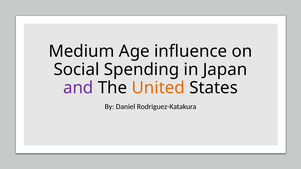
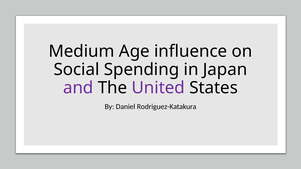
United colour: orange -> purple
